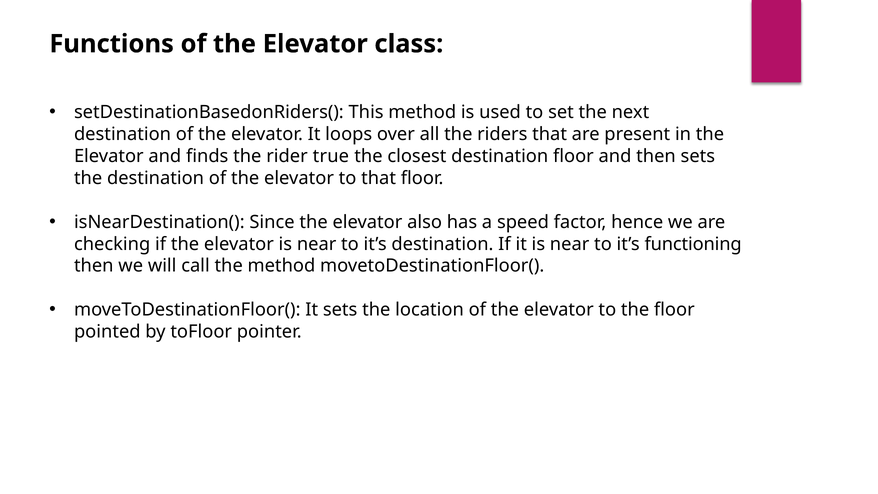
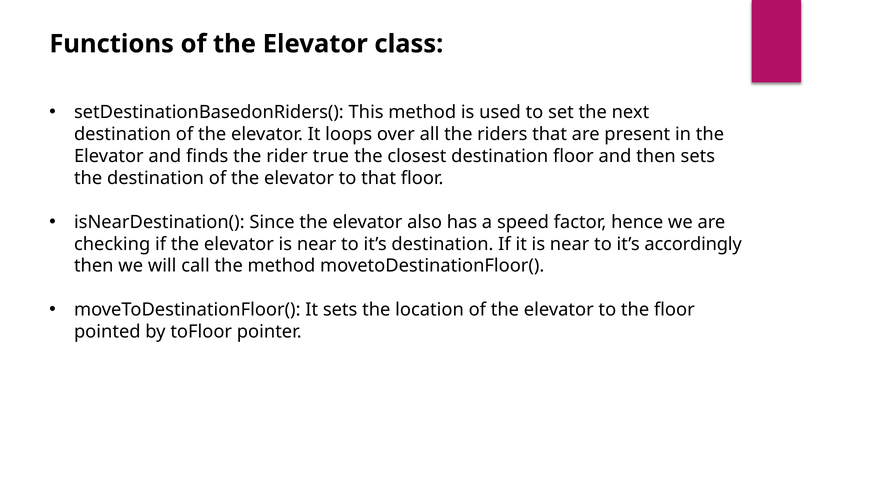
functioning: functioning -> accordingly
